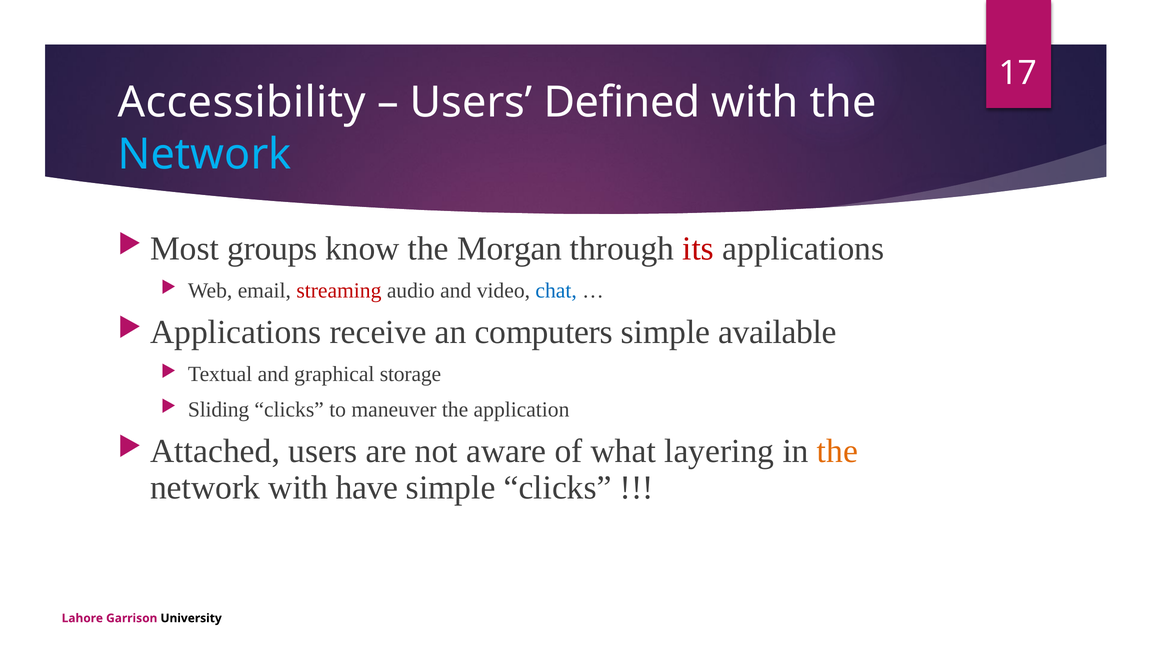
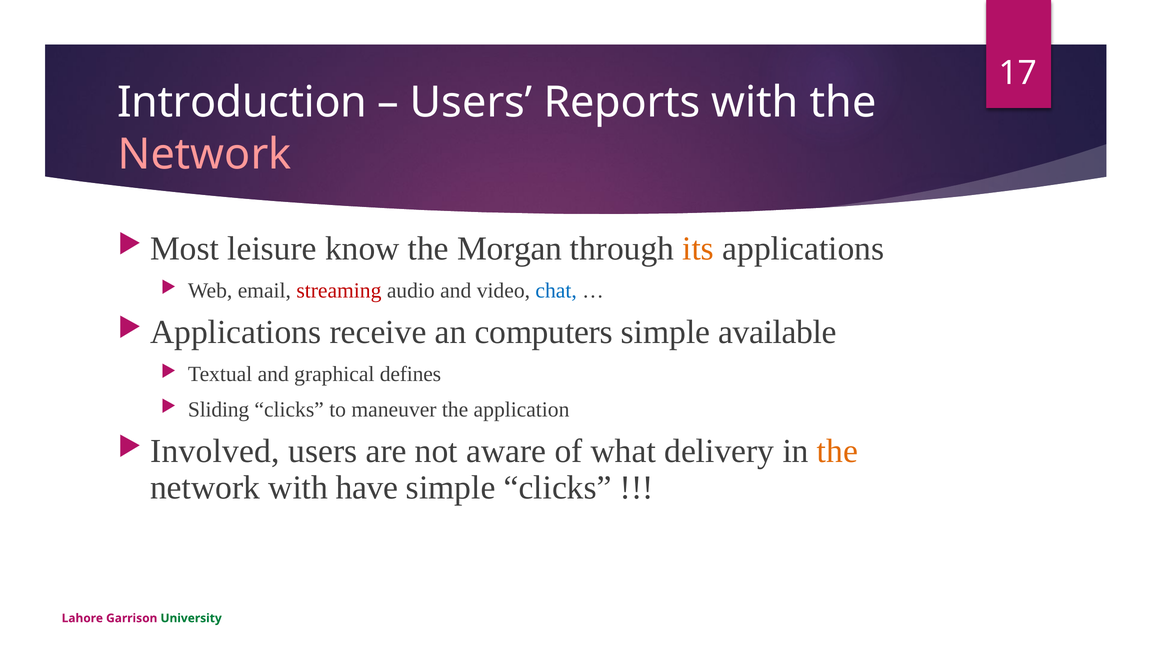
Accessibility: Accessibility -> Introduction
Defined: Defined -> Reports
Network at (205, 154) colour: light blue -> pink
groups: groups -> leisure
its colour: red -> orange
storage: storage -> defines
Attached: Attached -> Involved
layering: layering -> delivery
University colour: black -> green
